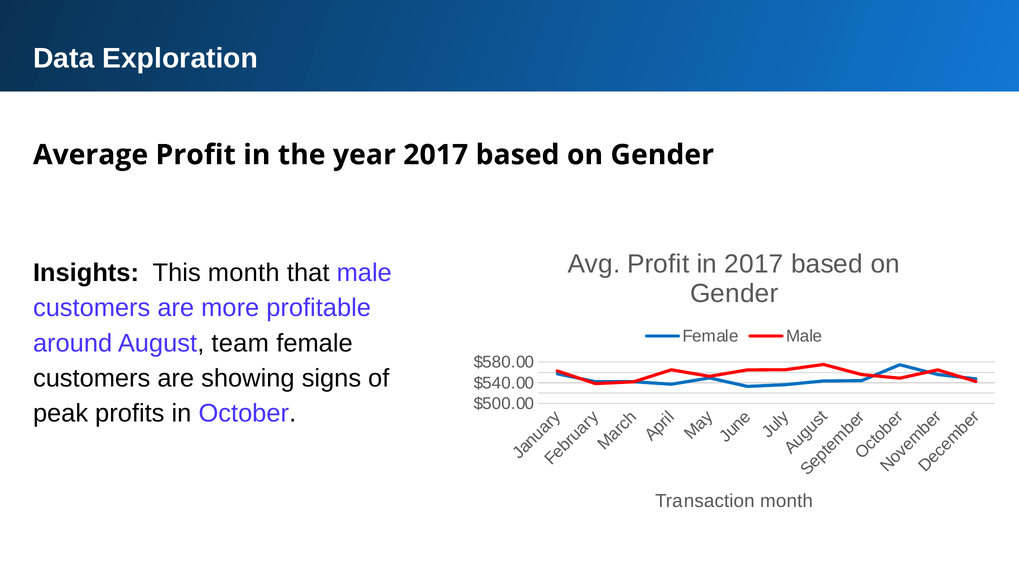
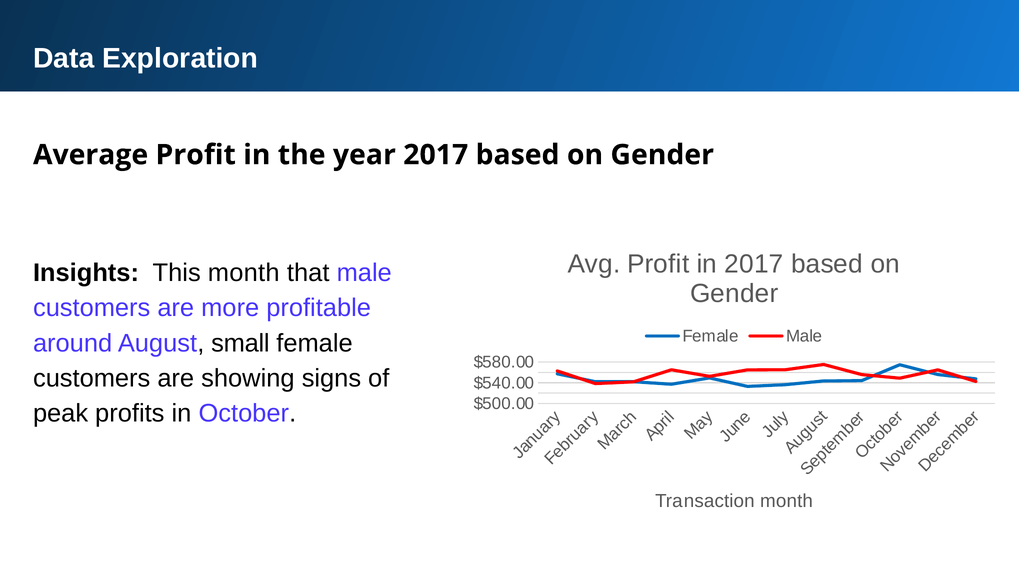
team: team -> small
